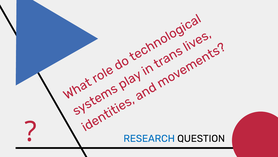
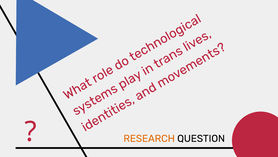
RESEARCH colour: blue -> orange
